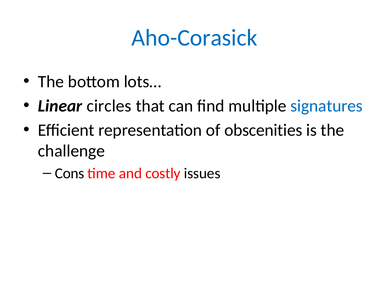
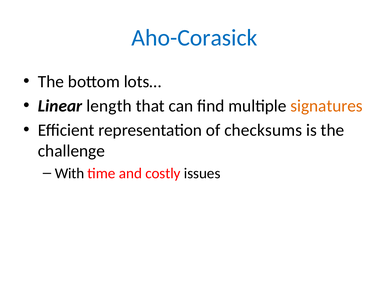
circles: circles -> length
signatures colour: blue -> orange
obscenities: obscenities -> checksums
Cons: Cons -> With
